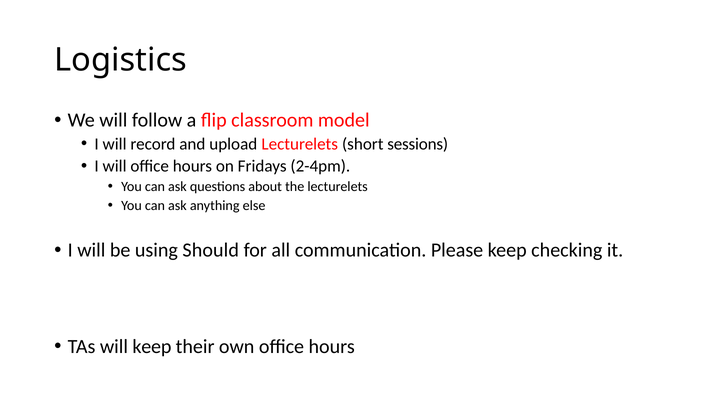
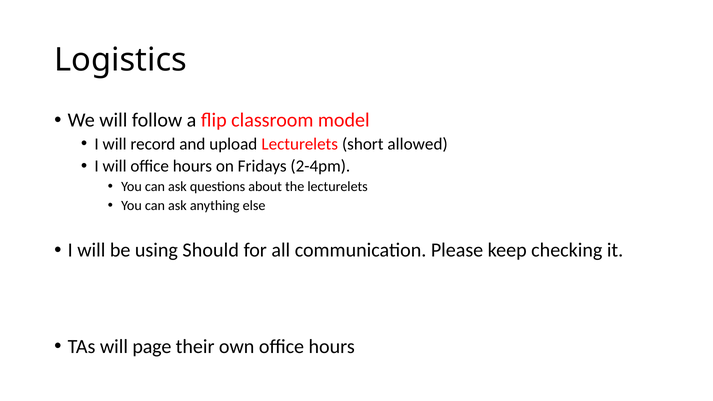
sessions: sessions -> allowed
will keep: keep -> page
